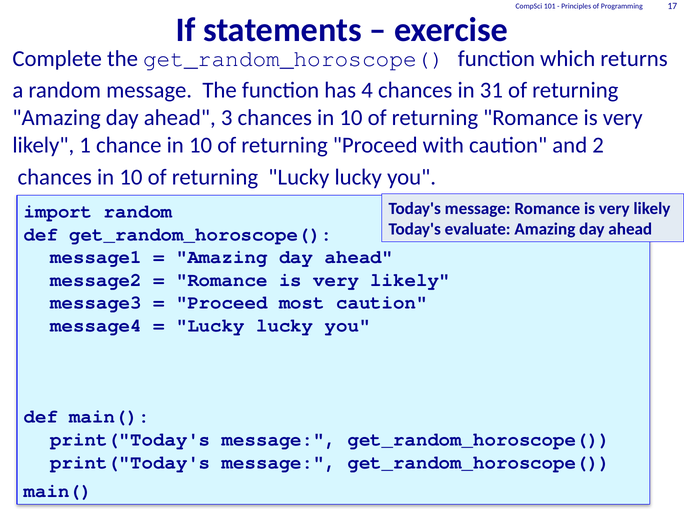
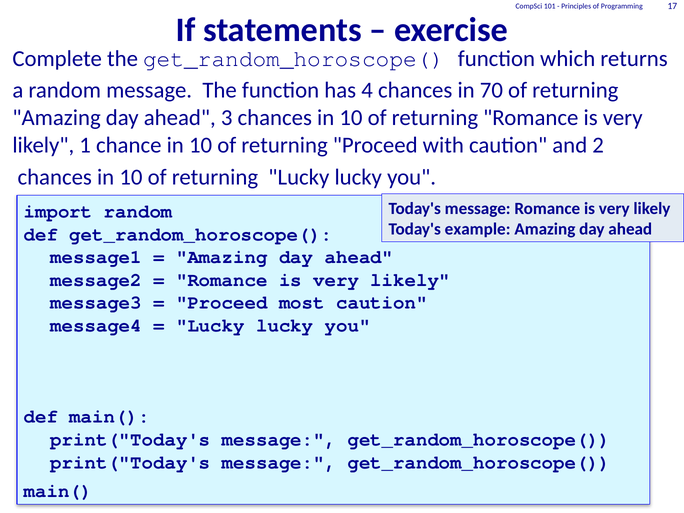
31: 31 -> 70
evaluate: evaluate -> example
